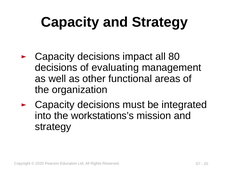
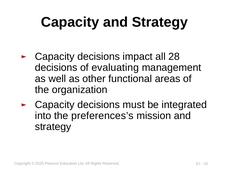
80: 80 -> 28
workstations’s: workstations’s -> preferences’s
